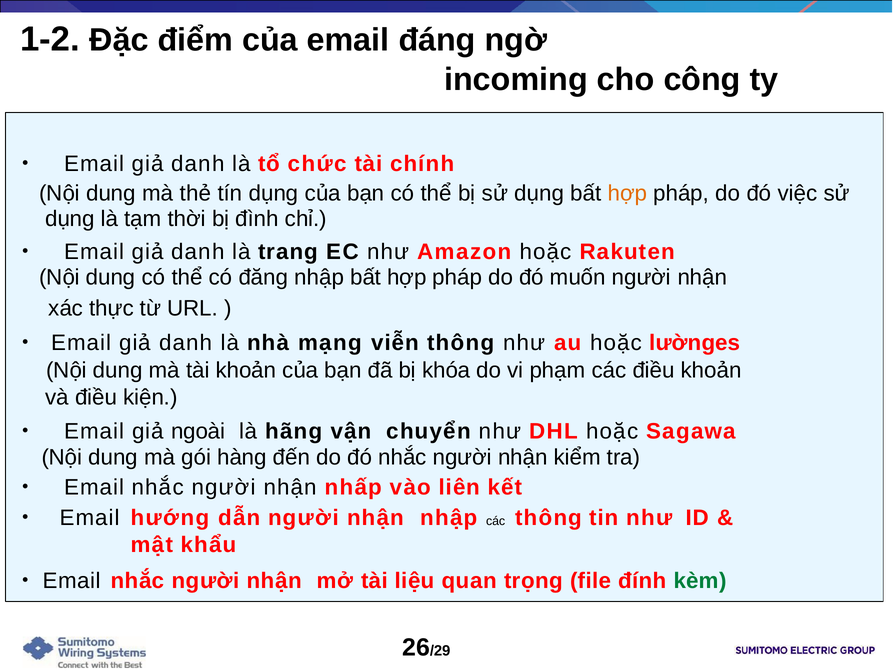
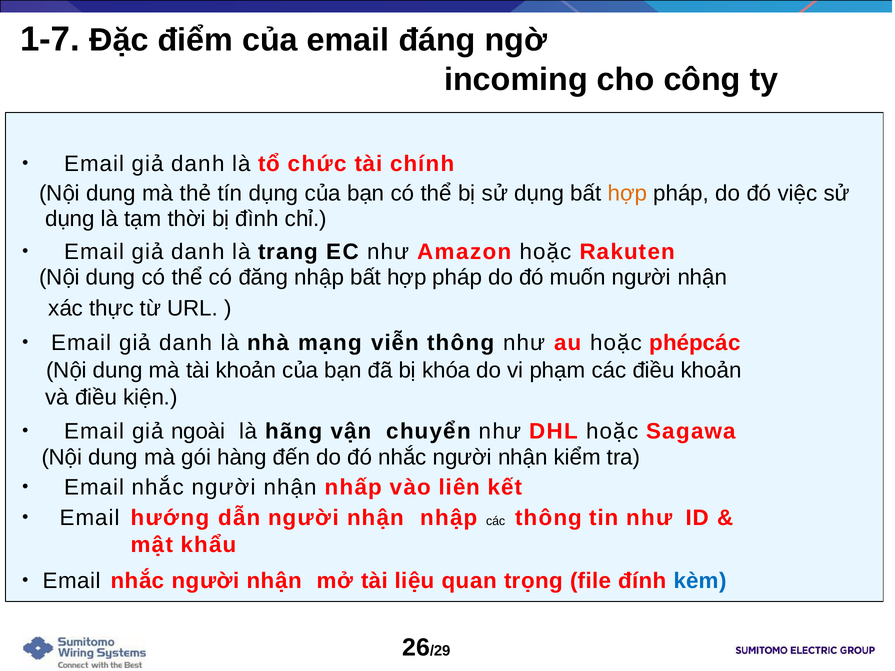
1-2: 1-2 -> 1-7
lườnges: lườnges -> phépcác
kèm colour: green -> blue
